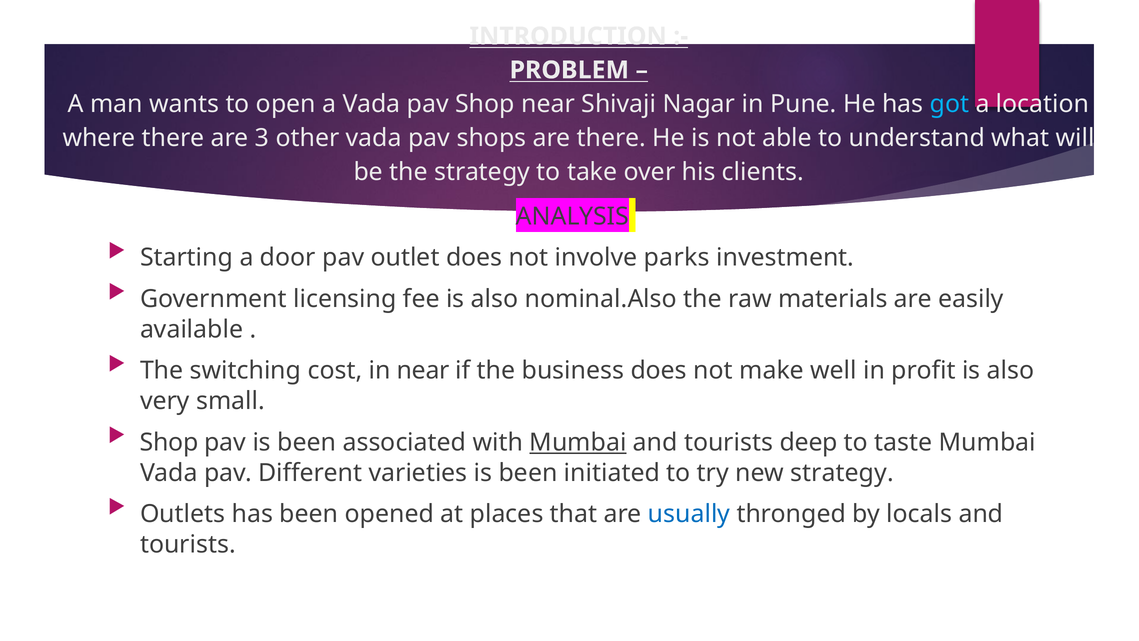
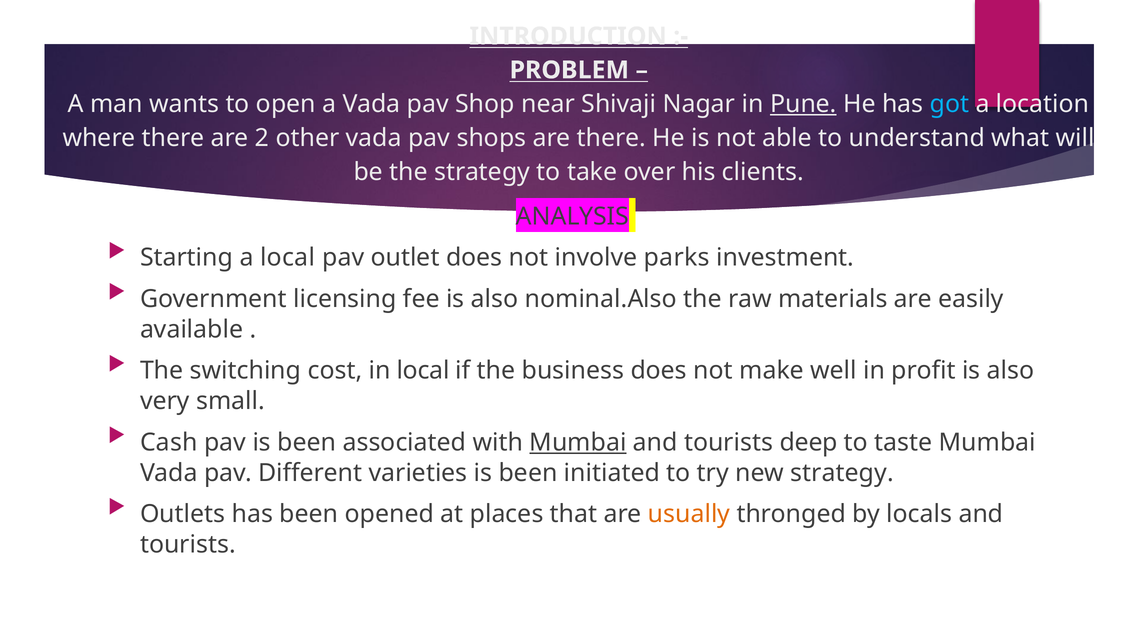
Pune underline: none -> present
3: 3 -> 2
a door: door -> local
in near: near -> local
Shop at (169, 442): Shop -> Cash
usually colour: blue -> orange
